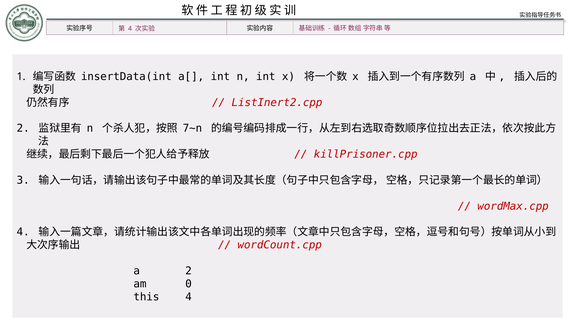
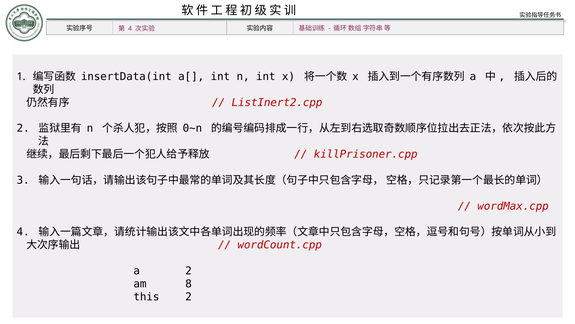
7~n: 7~n -> 0~n
0: 0 -> 8
this 4: 4 -> 2
